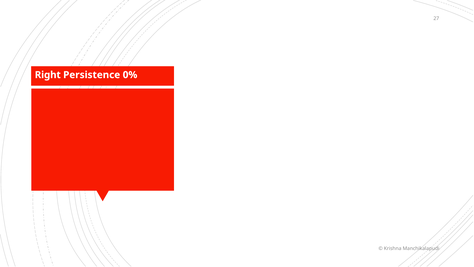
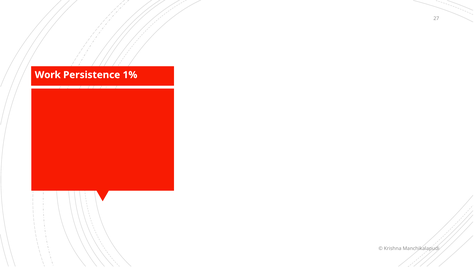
Right: Right -> Work
0%: 0% -> 1%
